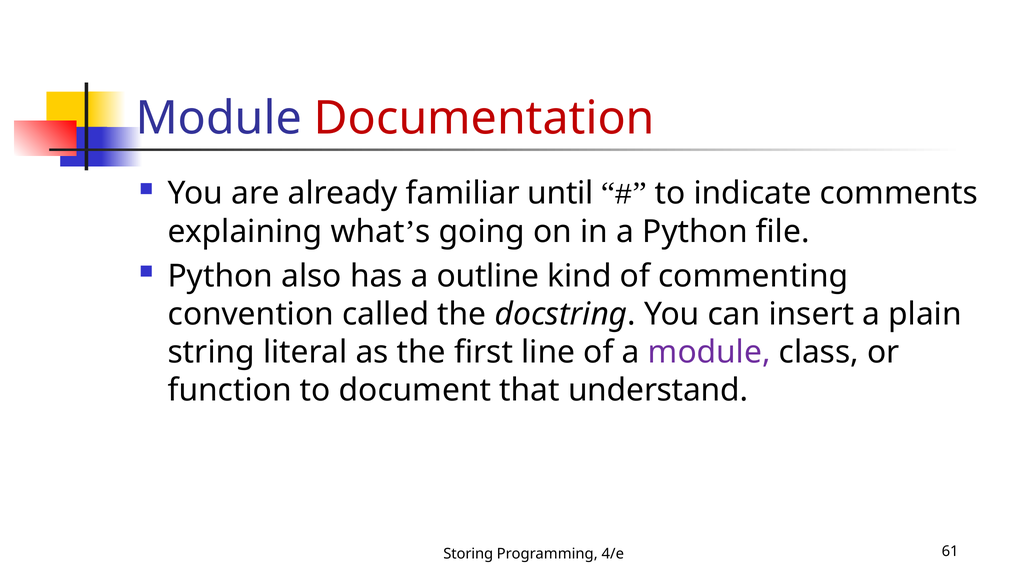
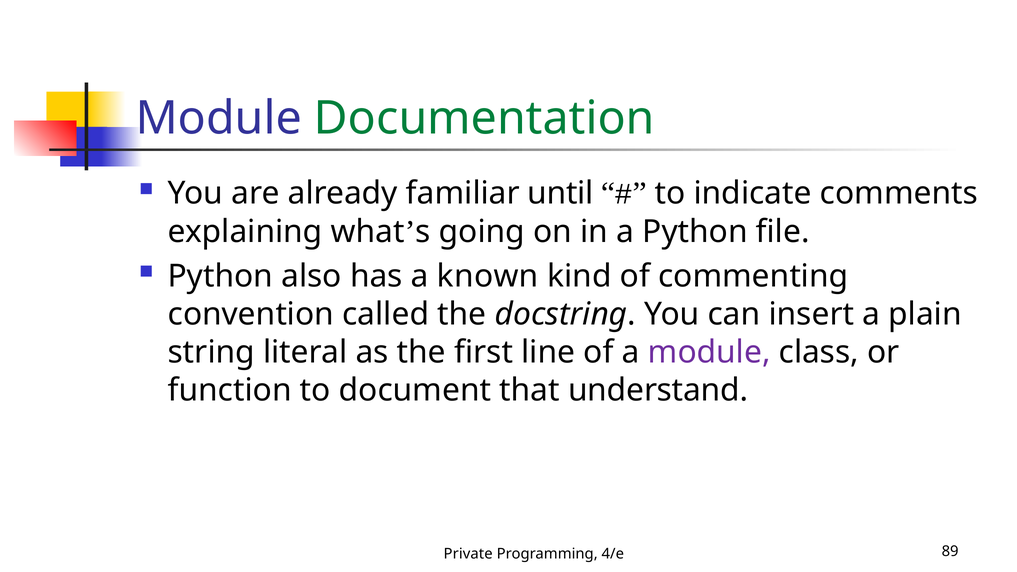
Documentation colour: red -> green
outline: outline -> known
Storing: Storing -> Private
61: 61 -> 89
